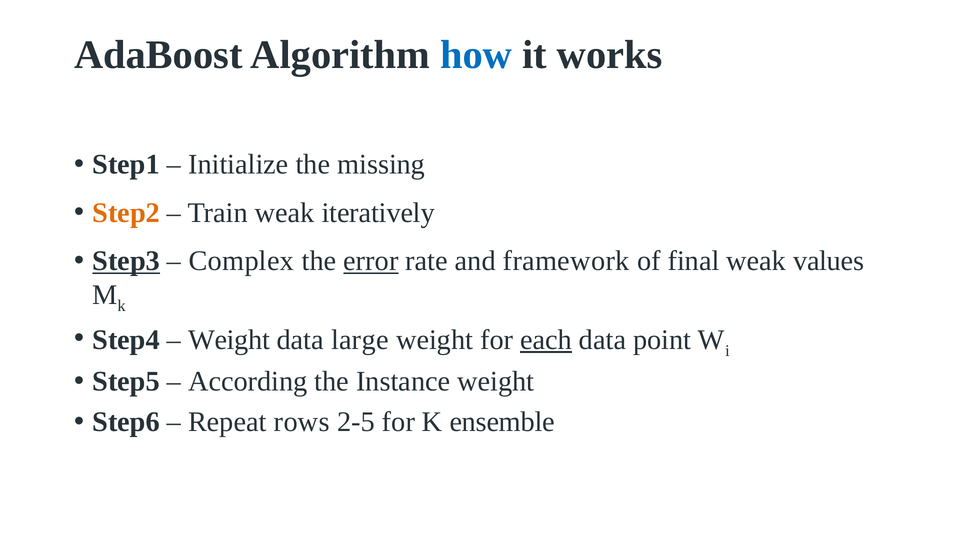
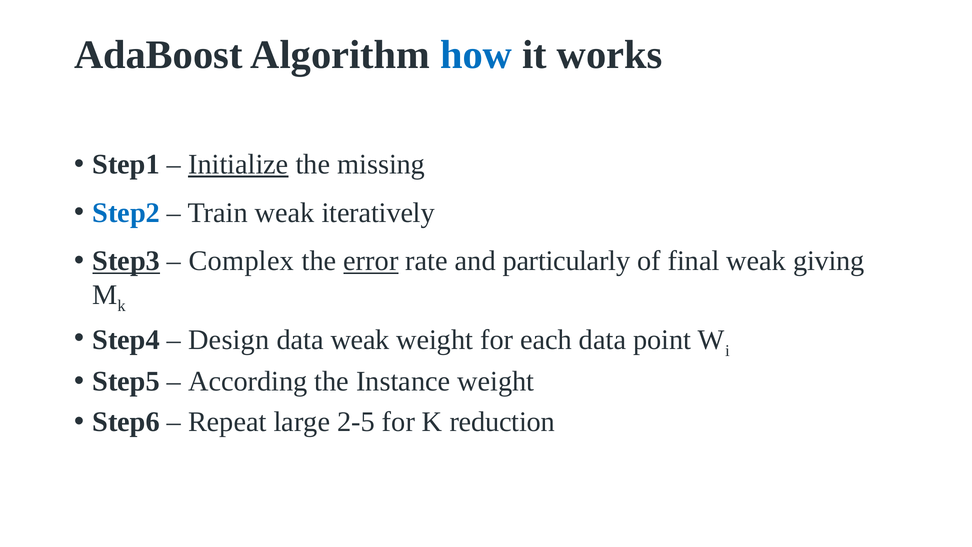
Initialize underline: none -> present
Step2 colour: orange -> blue
framework: framework -> particularly
values: values -> giving
Weight at (229, 340): Weight -> Design
data large: large -> weak
each underline: present -> none
rows: rows -> large
ensemble: ensemble -> reduction
